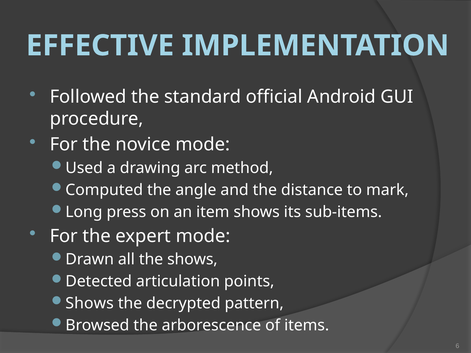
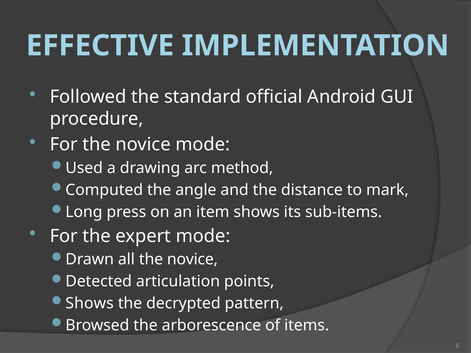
all the shows: shows -> novice
